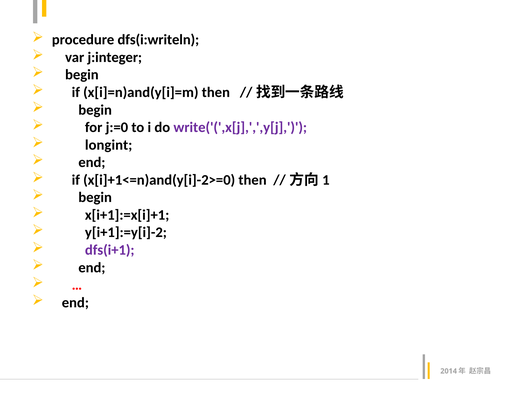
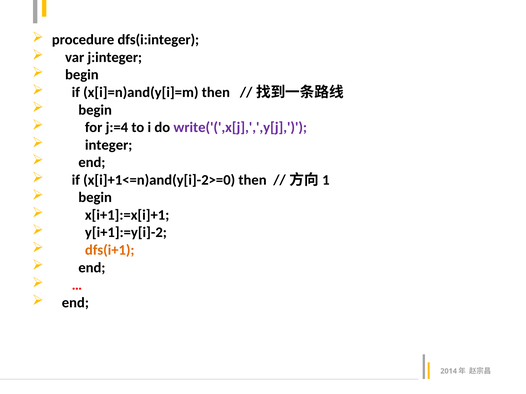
dfs(i:writeln: dfs(i:writeln -> dfs(i:integer
j:=0: j:=0 -> j:=4
longint: longint -> integer
dfs(i+1 colour: purple -> orange
